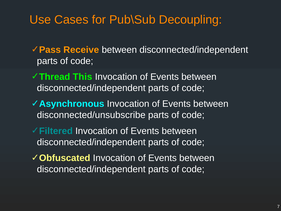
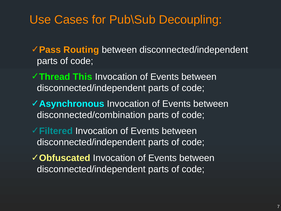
Receive: Receive -> Routing
disconnected/unsubscribe: disconnected/unsubscribe -> disconnected/combination
